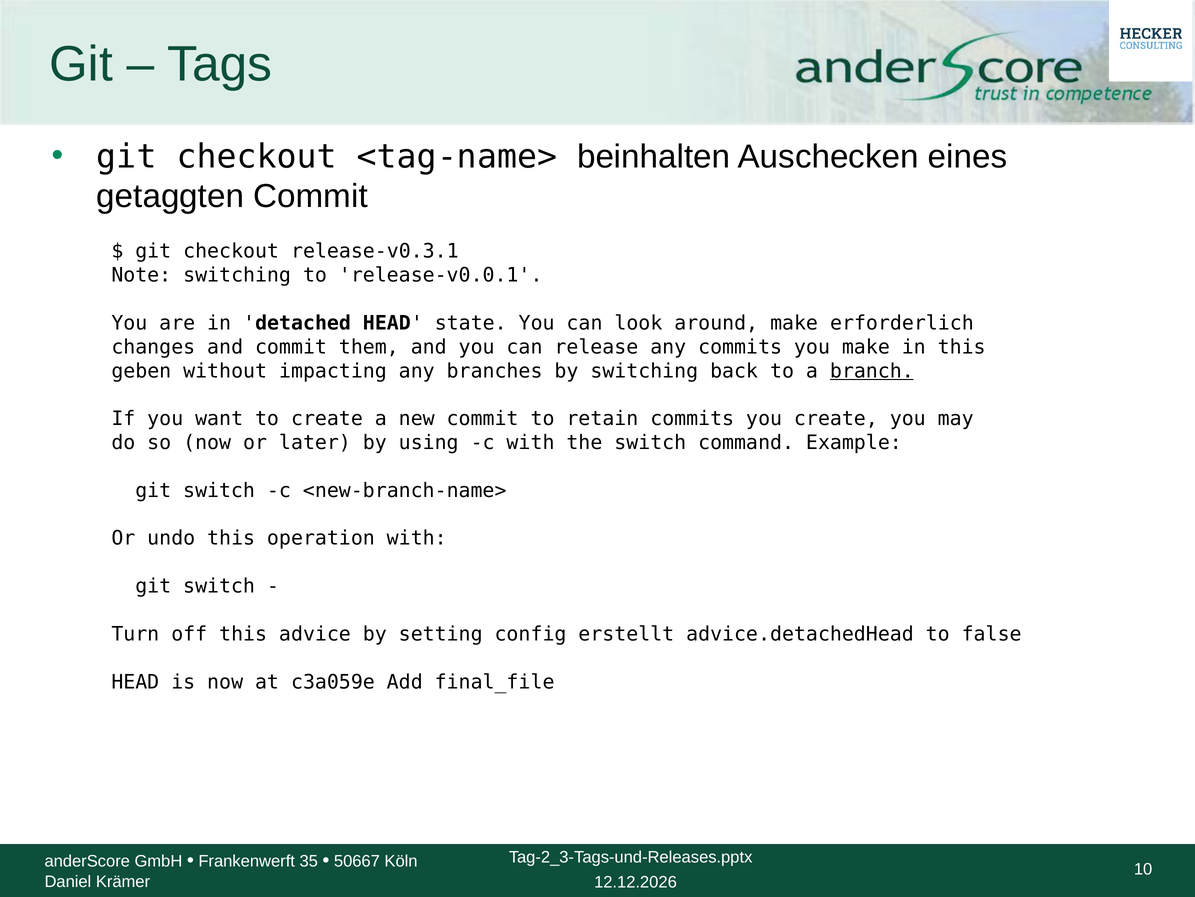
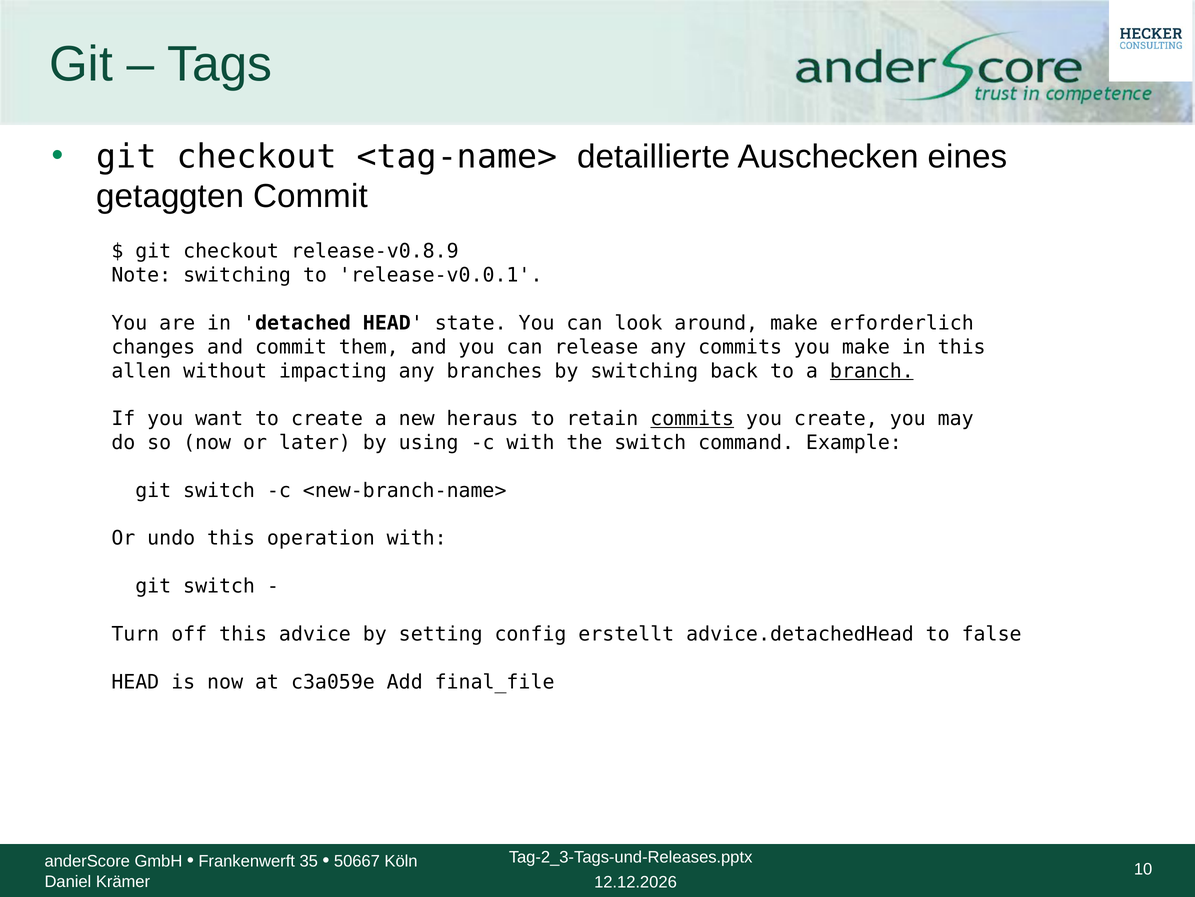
beinhalten: beinhalten -> detaillierte
release-v0.3.1: release-v0.3.1 -> release-v0.8.9
geben: geben -> allen
new commit: commit -> heraus
commits at (692, 418) underline: none -> present
